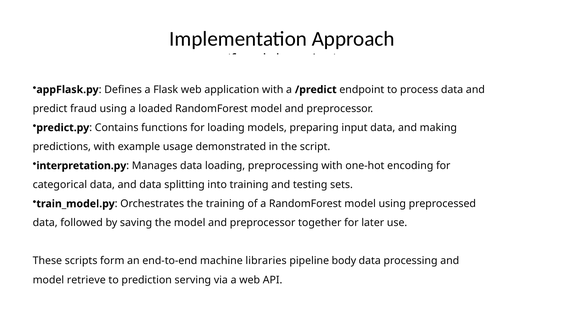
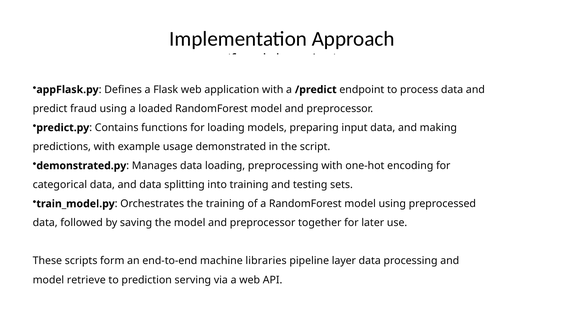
interpretation.py: interpretation.py -> demonstrated.py
body: body -> layer
